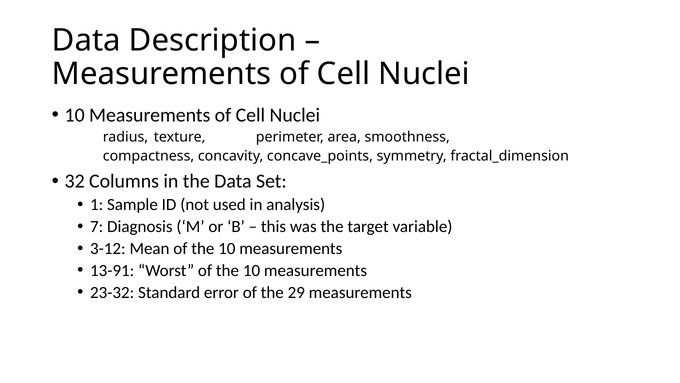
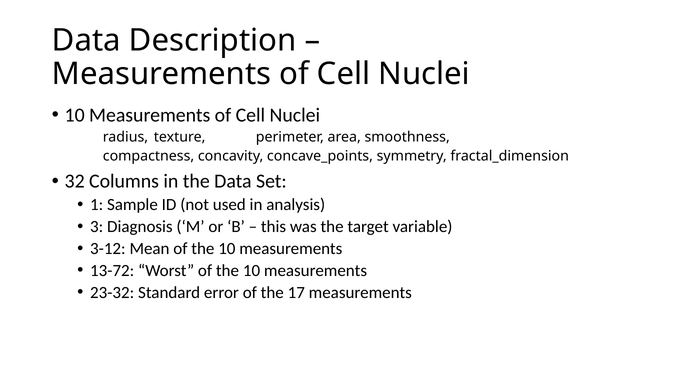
7: 7 -> 3
13-91: 13-91 -> 13-72
29: 29 -> 17
